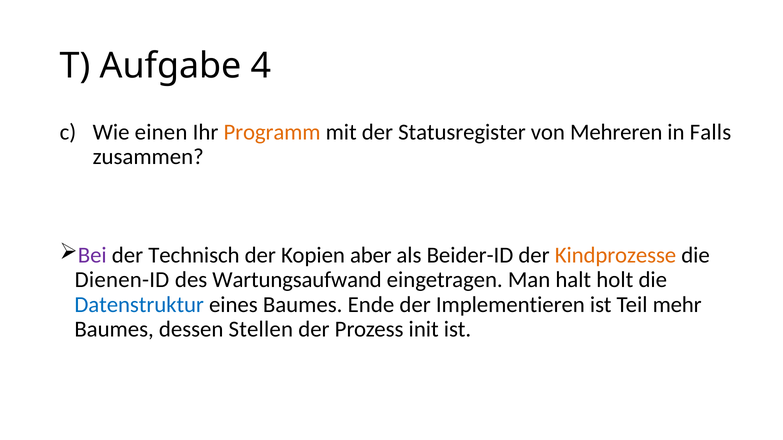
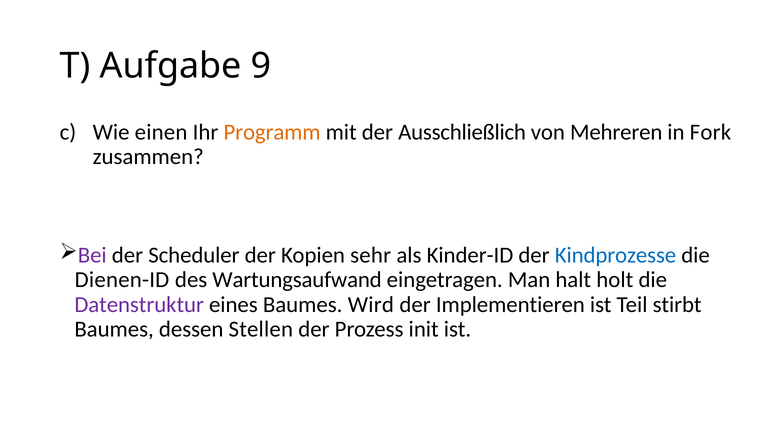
4: 4 -> 9
Statusregister: Statusregister -> Ausschließlich
Falls: Falls -> Fork
Technisch: Technisch -> Scheduler
aber: aber -> sehr
Beider-ID: Beider-ID -> Kinder-ID
Kindprozesse colour: orange -> blue
Datenstruktur colour: blue -> purple
Ende: Ende -> Wird
mehr: mehr -> stirbt
